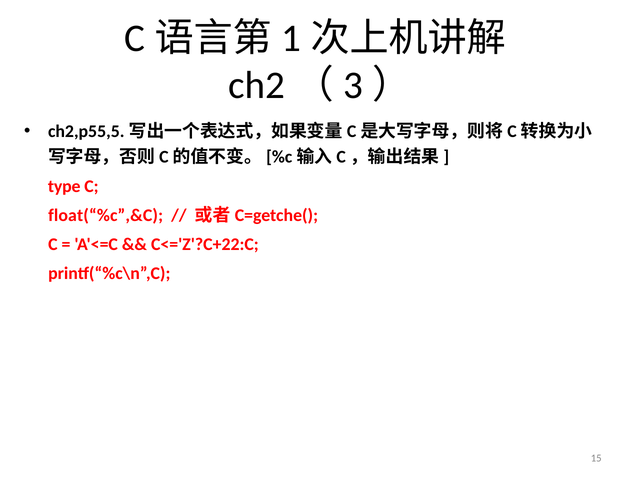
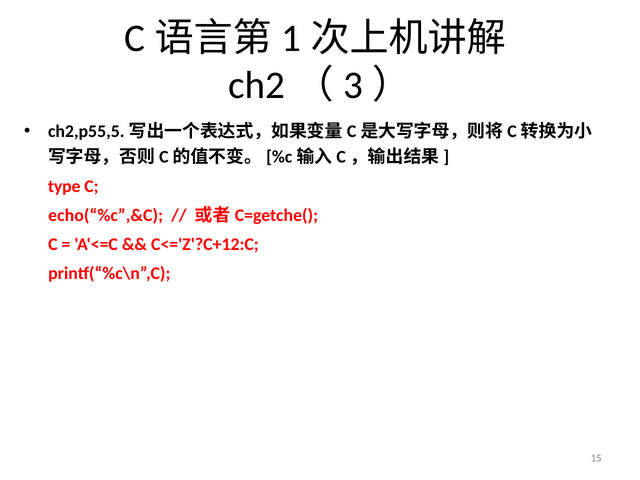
float(“%c”,&C: float(“%c”,&C -> echo(“%c”,&C
C<='Z'?C+22:C: C<='Z'?C+22:C -> C<='Z'?C+12:C
